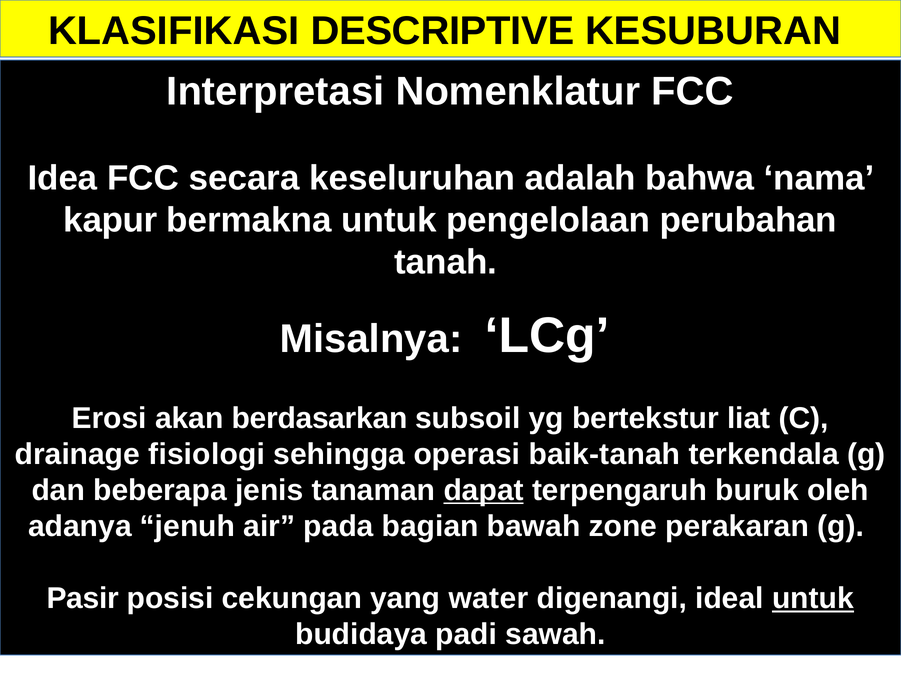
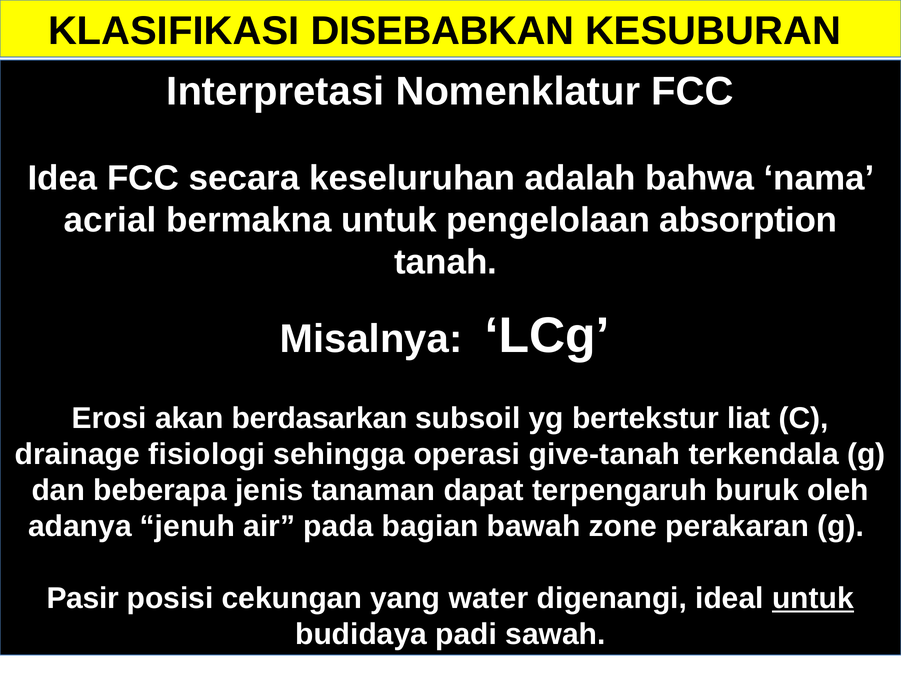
DESCRIPTIVE: DESCRIPTIVE -> DISEBABKAN
kapur: kapur -> acrial
perubahan: perubahan -> absorption
baik-tanah: baik-tanah -> give-tanah
dapat underline: present -> none
